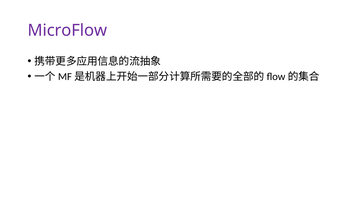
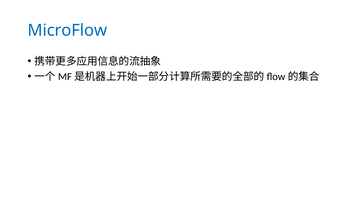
MicroFlow colour: purple -> blue
